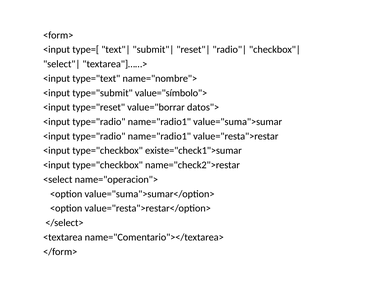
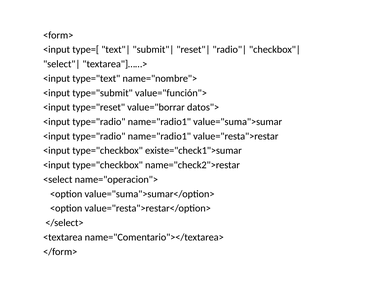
value="símbolo">: value="símbolo"> -> value="función">
